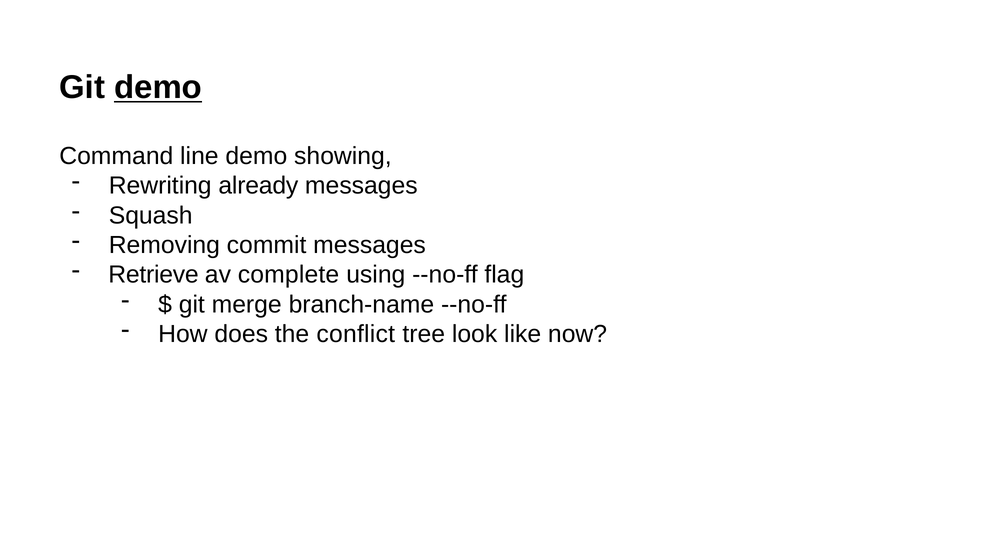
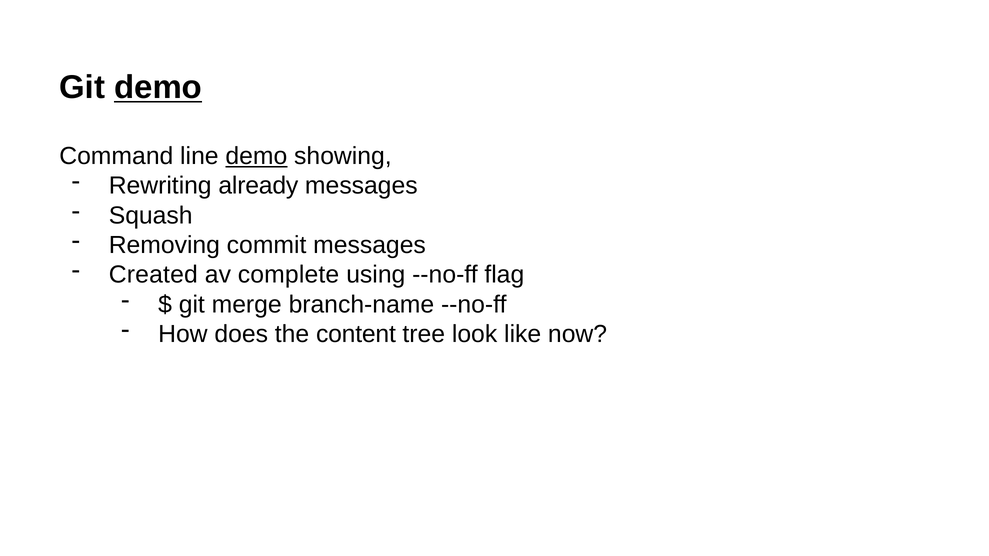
demo at (256, 156) underline: none -> present
Retrieve: Retrieve -> Created
conflict: conflict -> content
